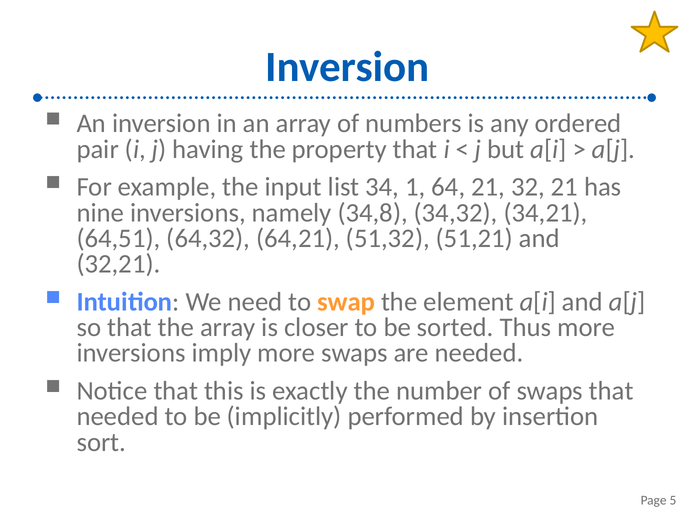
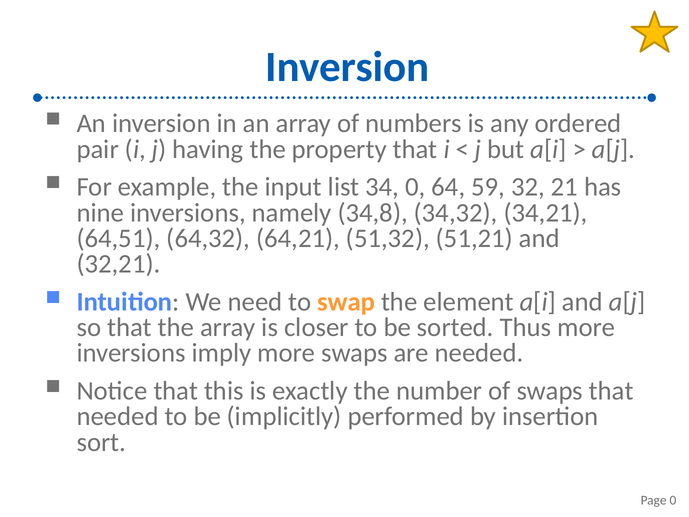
34 1: 1 -> 0
64 21: 21 -> 59
Page 5: 5 -> 0
